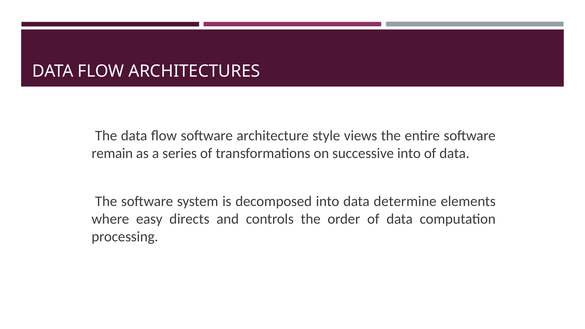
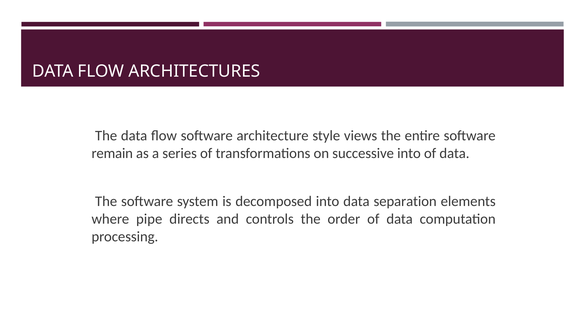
determine: determine -> separation
easy: easy -> pipe
